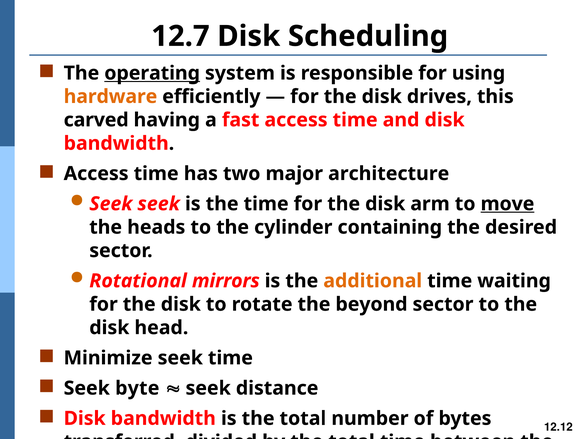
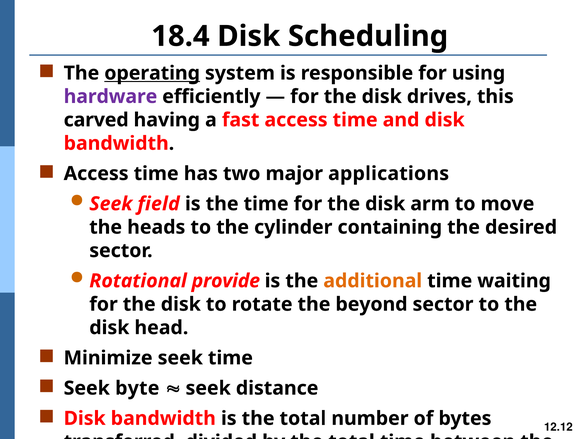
12.7: 12.7 -> 18.4
hardware colour: orange -> purple
architecture: architecture -> applications
Seek seek: seek -> field
move underline: present -> none
mirrors: mirrors -> provide
